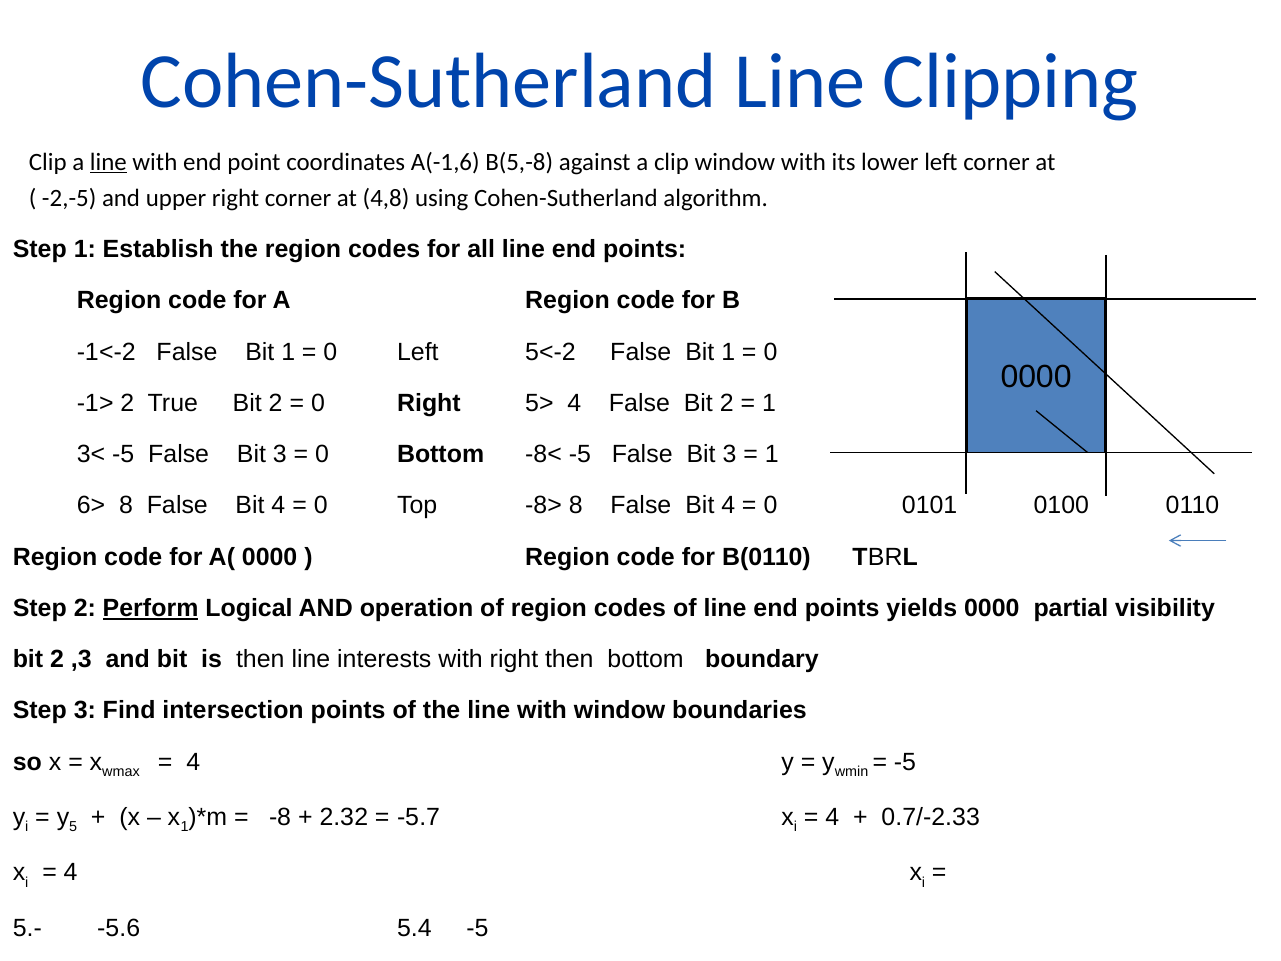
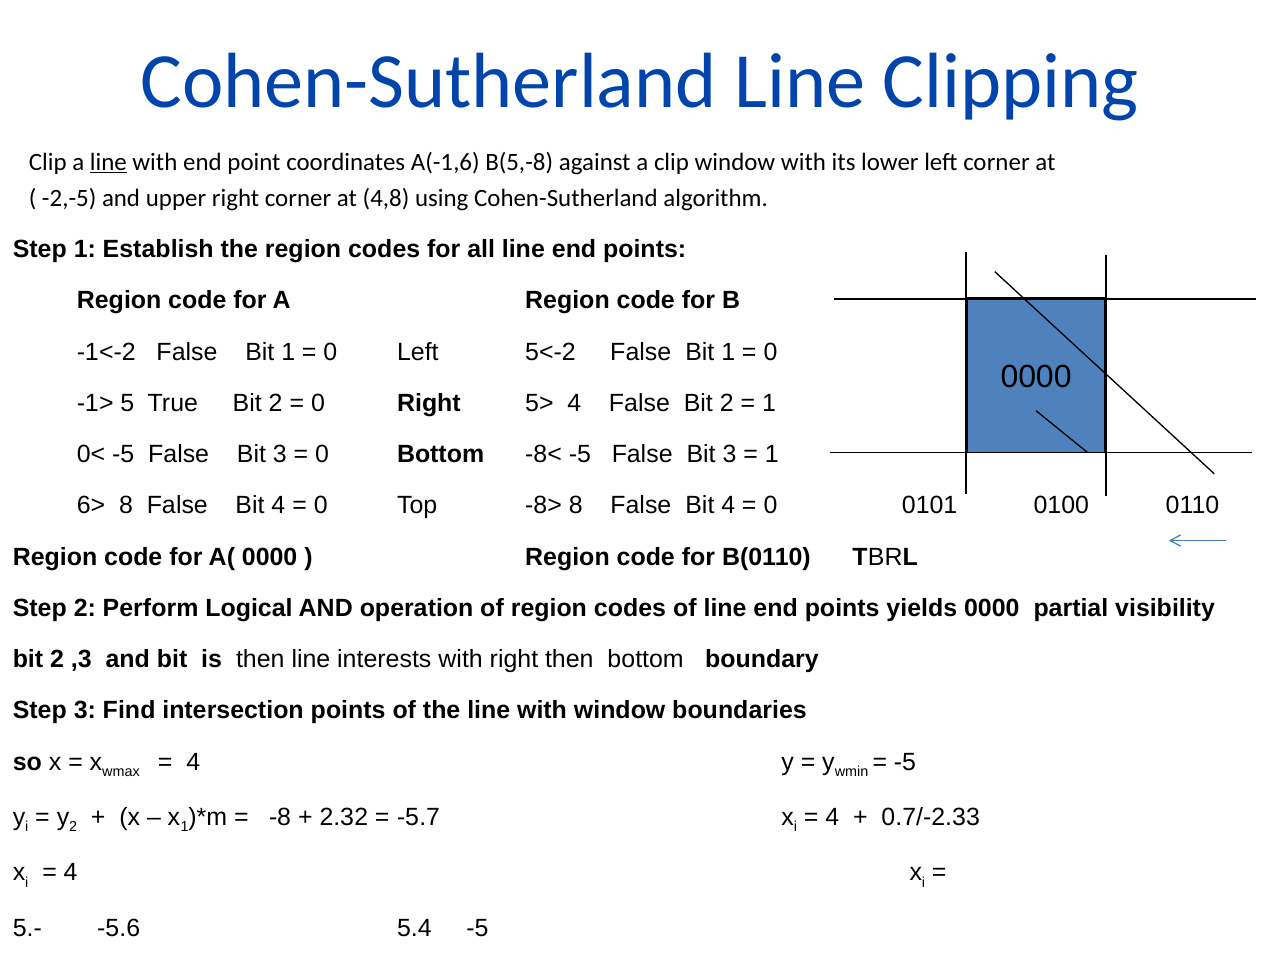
-1> 2: 2 -> 5
3<: 3< -> 0<
Perform underline: present -> none
y 5: 5 -> 2
